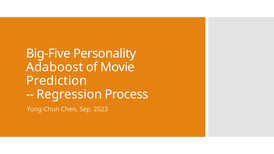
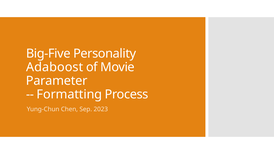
Prediction: Prediction -> Parameter
Regression: Regression -> Formatting
